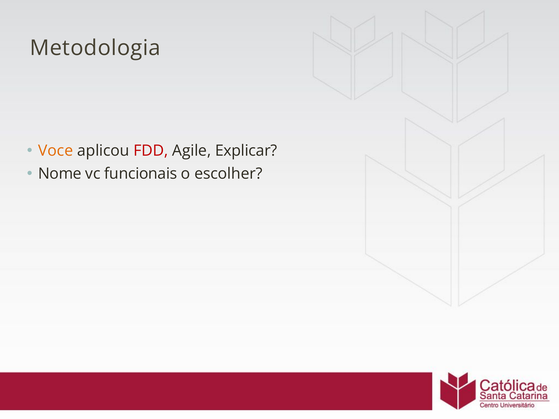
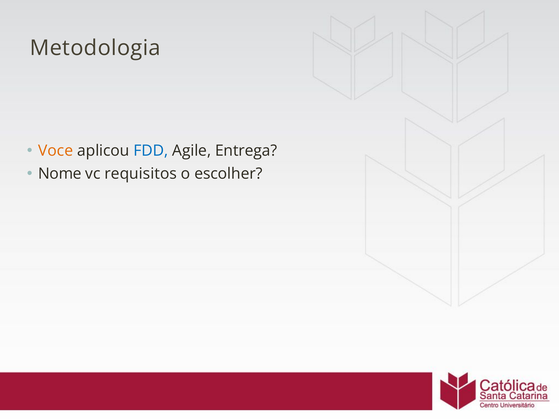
FDD colour: red -> blue
Explicar: Explicar -> Entrega
funcionais: funcionais -> requisitos
